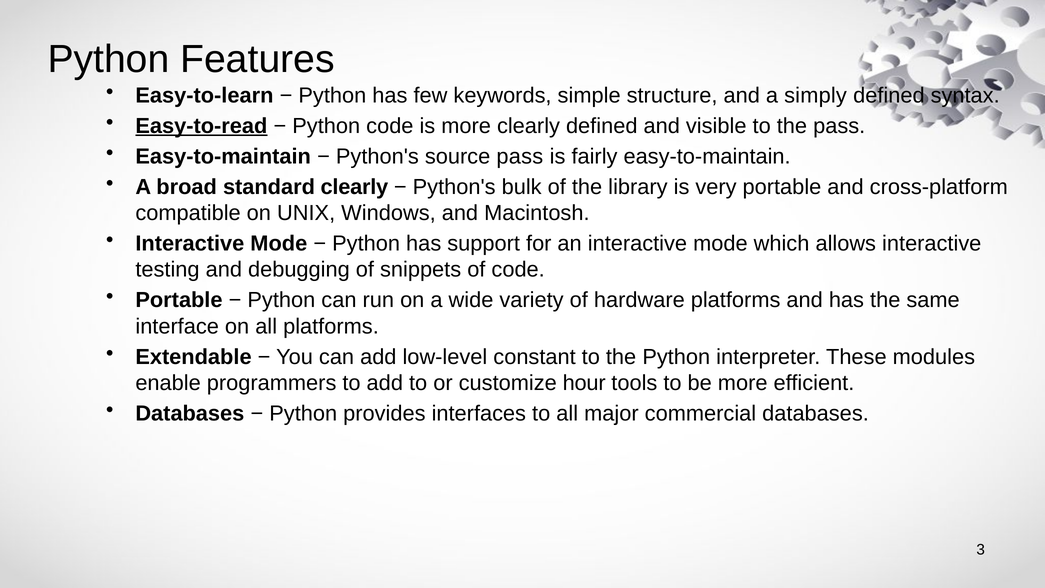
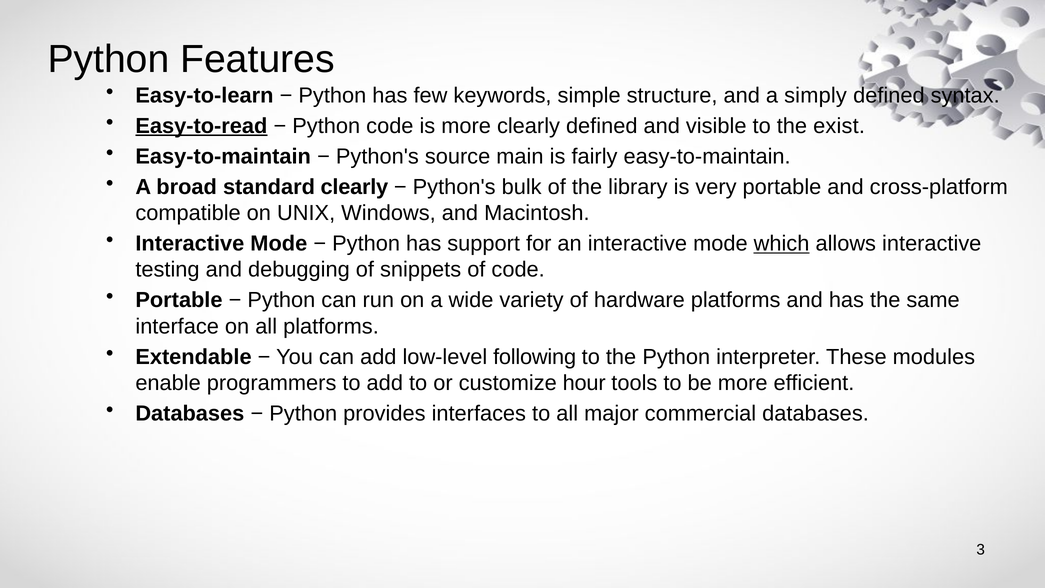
the pass: pass -> exist
source pass: pass -> main
which underline: none -> present
constant: constant -> following
